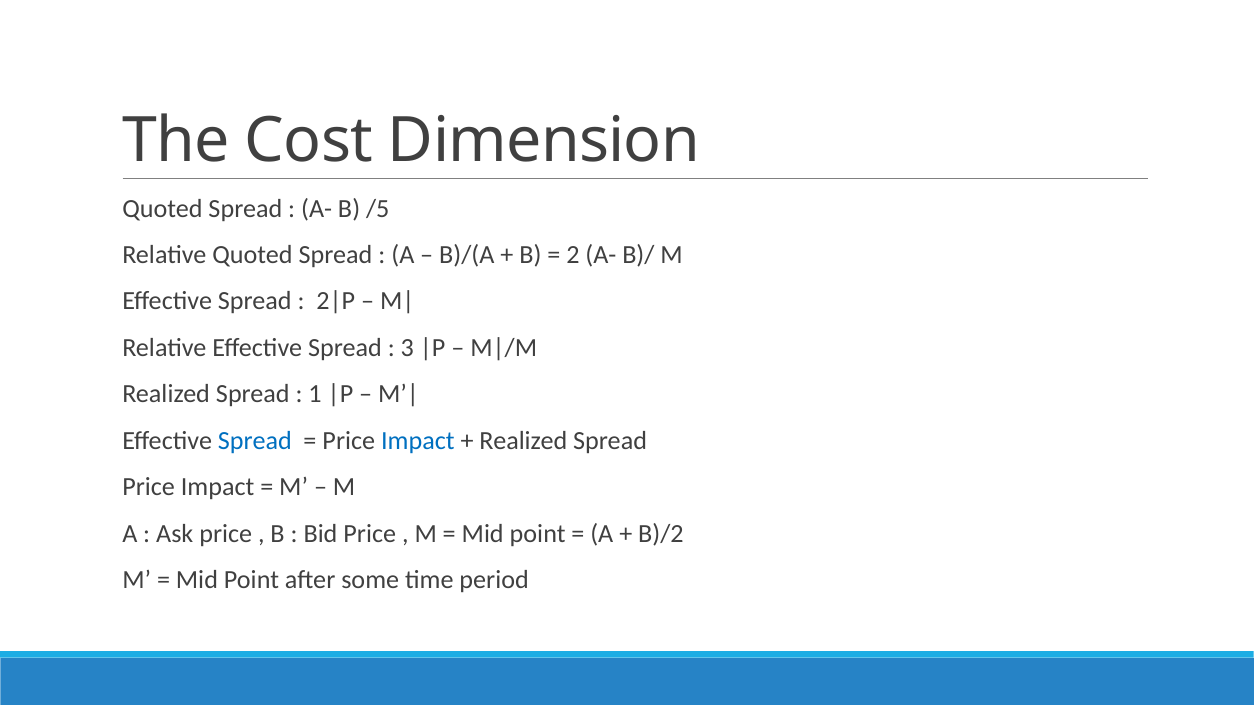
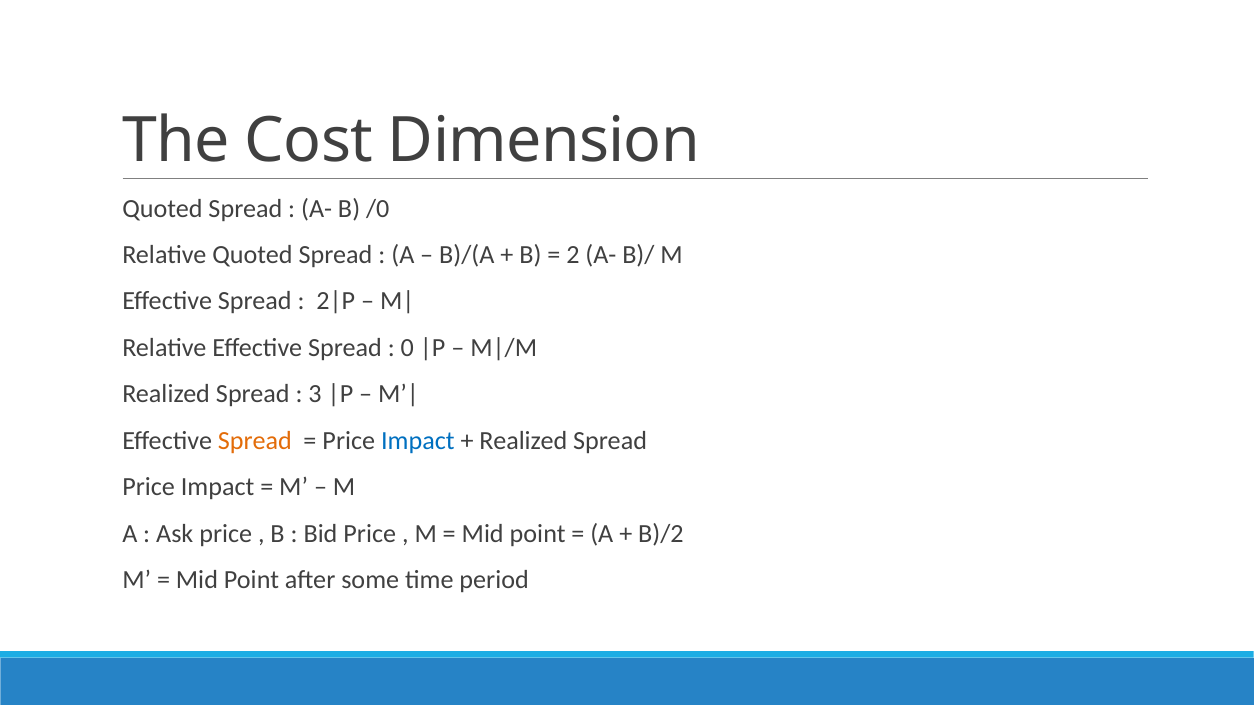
/5: /5 -> /0
3: 3 -> 0
1: 1 -> 3
Spread at (255, 441) colour: blue -> orange
